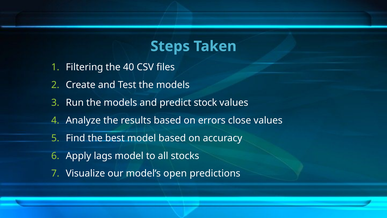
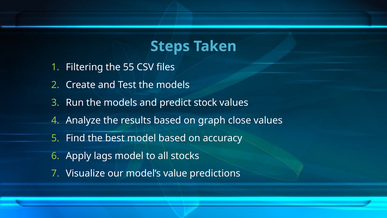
40: 40 -> 55
errors: errors -> graph
open: open -> value
